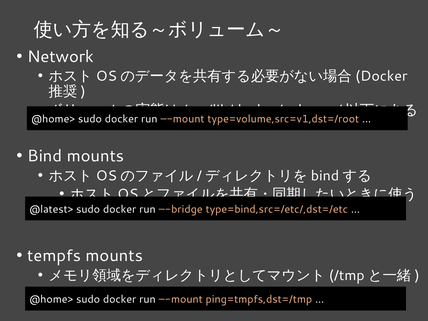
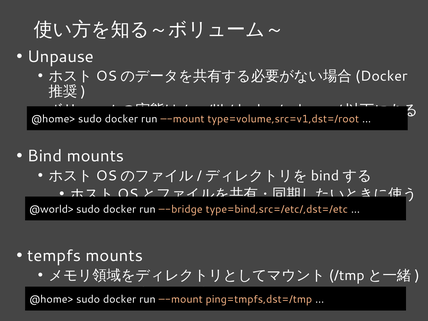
Network: Network -> Unpause
@latest>: @latest> -> @world>
